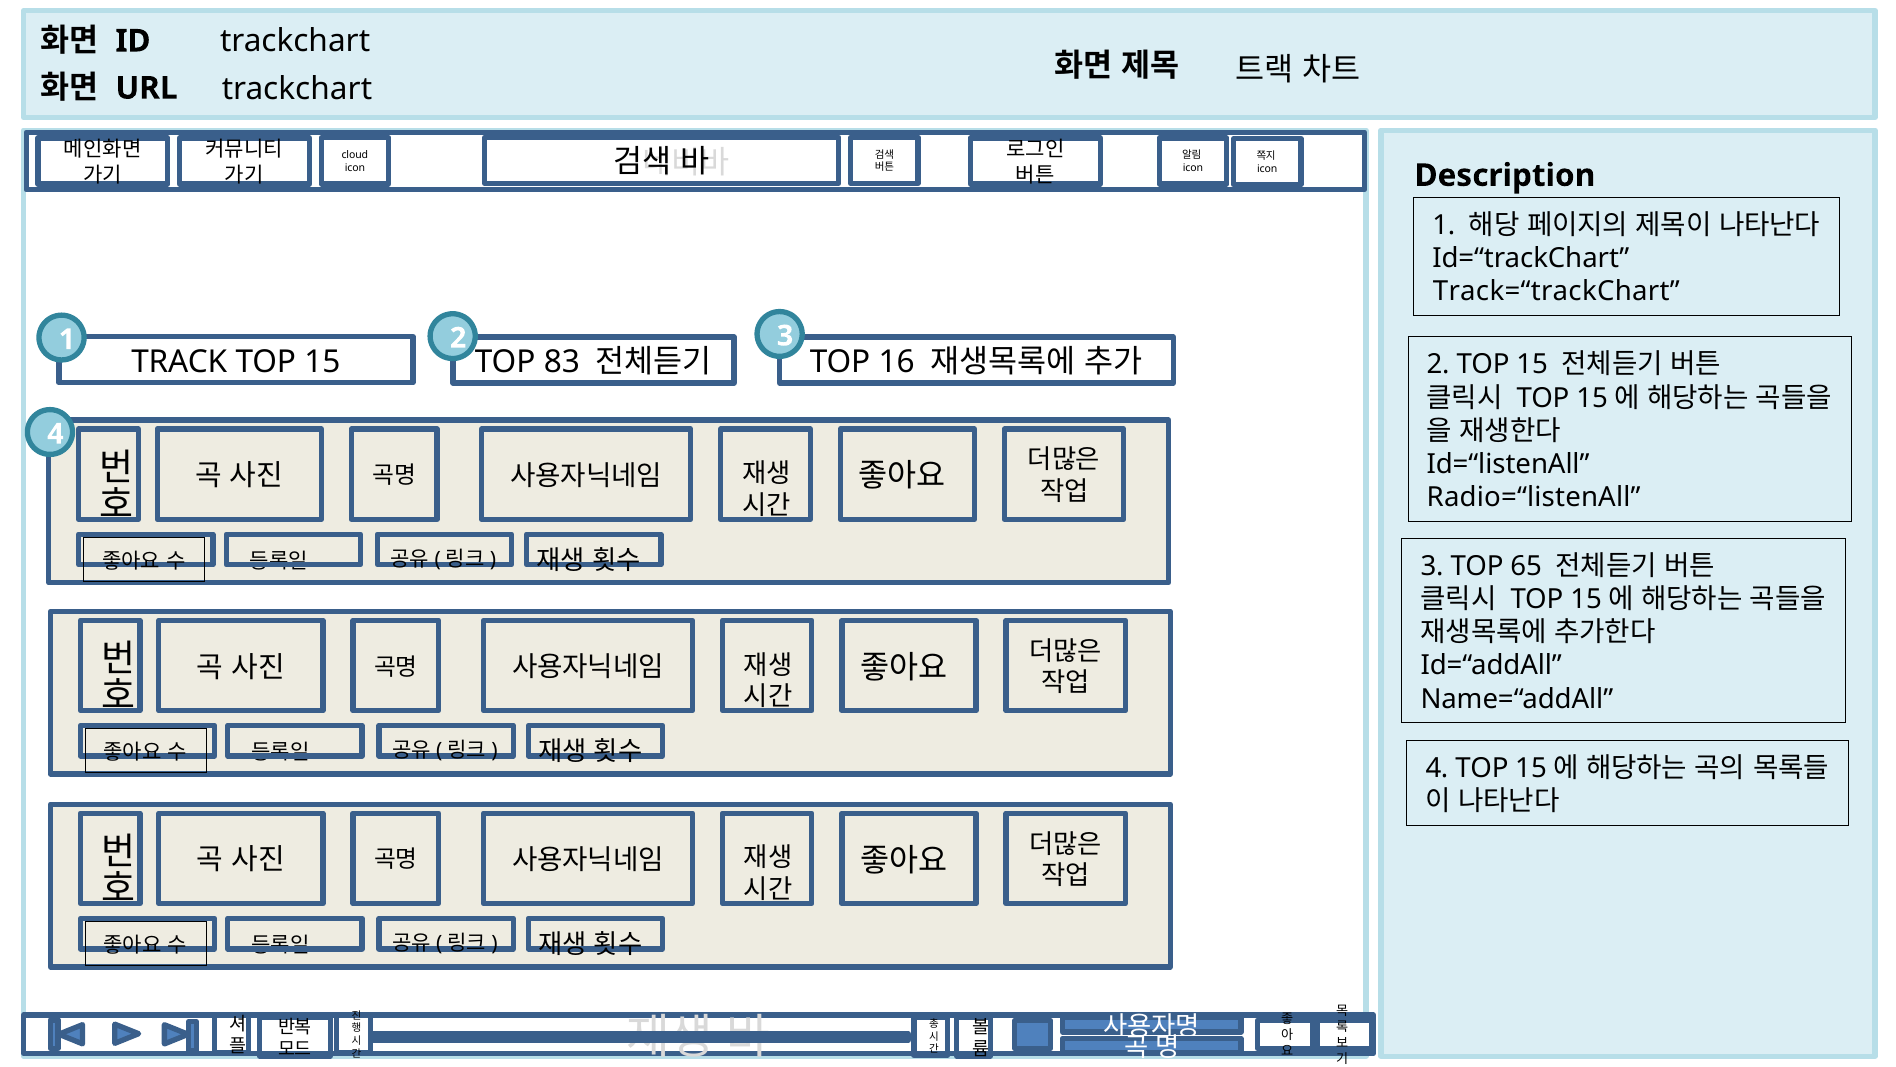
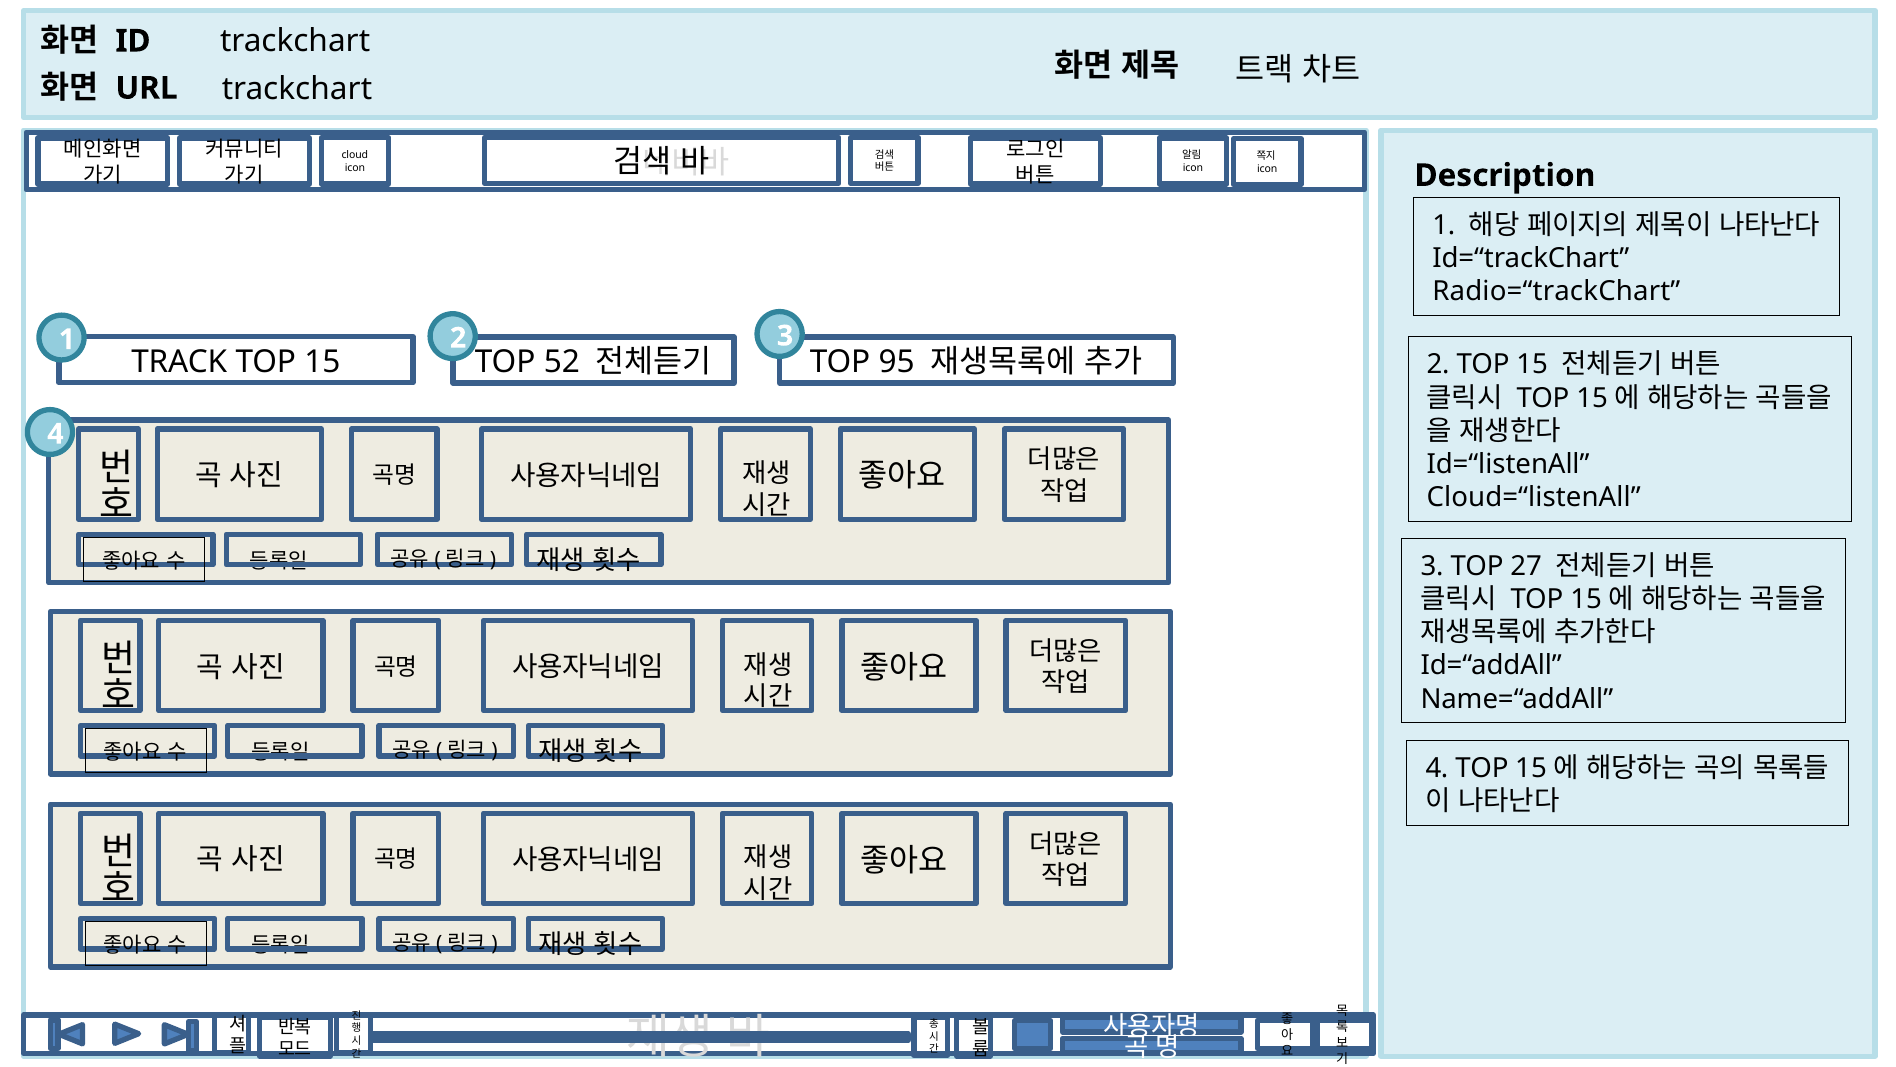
Track=“trackChart: Track=“trackChart -> Radio=“trackChart
83: 83 -> 52
16: 16 -> 95
Radio=“listenAll: Radio=“listenAll -> Cloud=“listenAll
65: 65 -> 27
